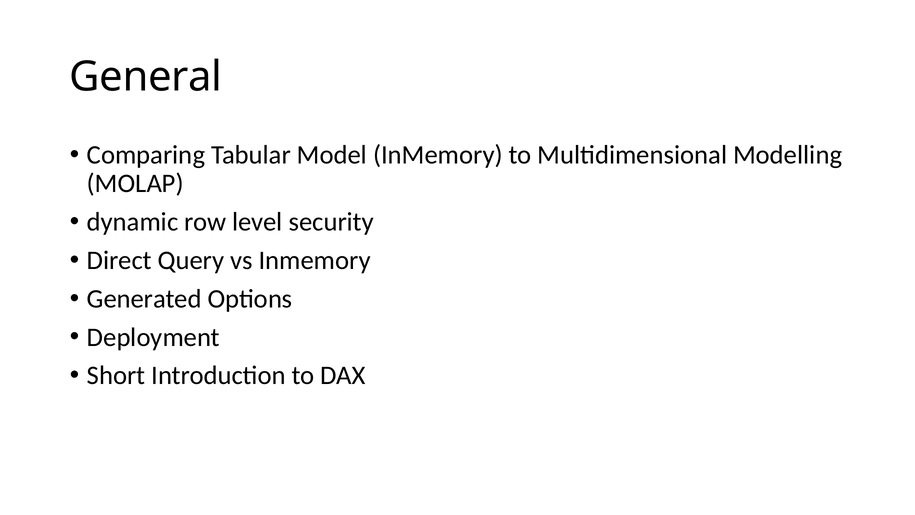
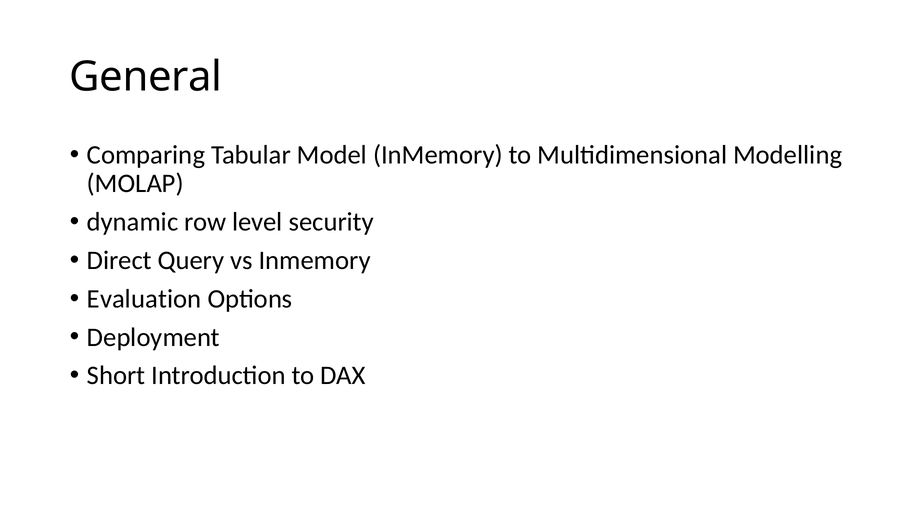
Generated: Generated -> Evaluation
